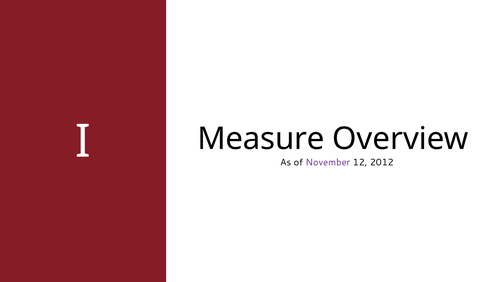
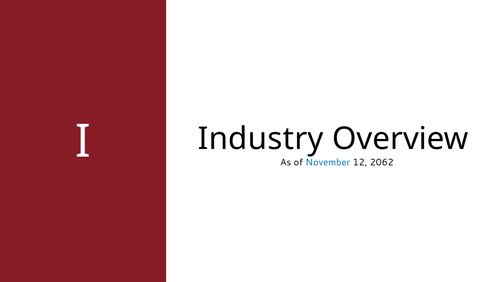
Measure: Measure -> Industry
November colour: purple -> blue
2012: 2012 -> 2062
